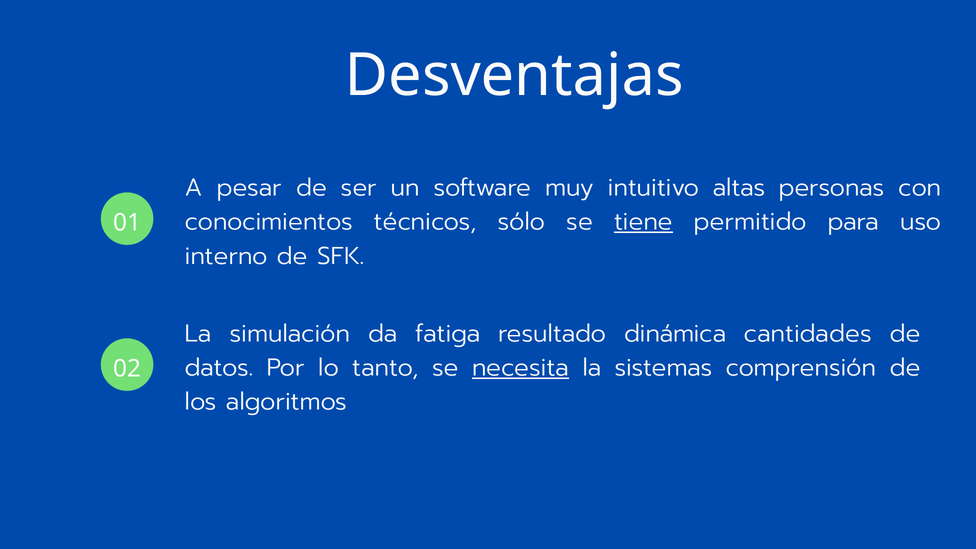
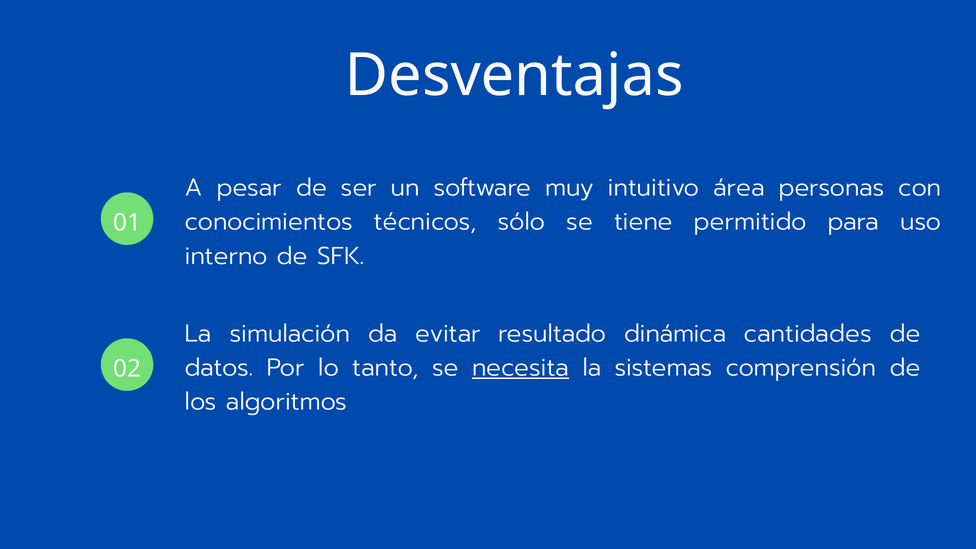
altas: altas -> área
tiene underline: present -> none
fatiga: fatiga -> evitar
